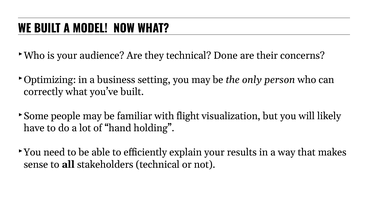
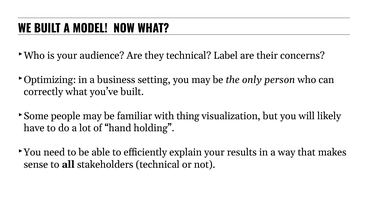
Done: Done -> Label
flight: flight -> thing
